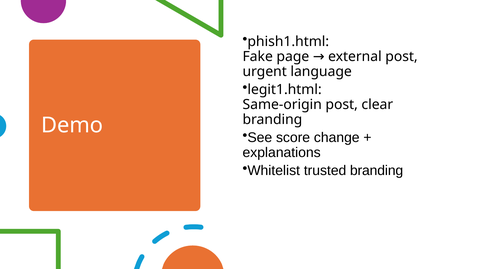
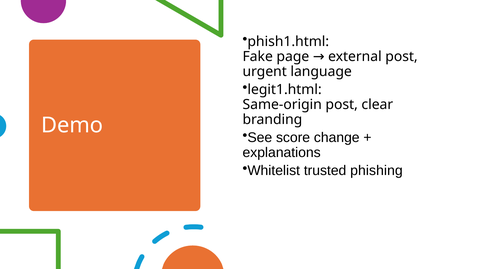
trusted branding: branding -> phishing
